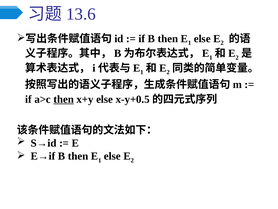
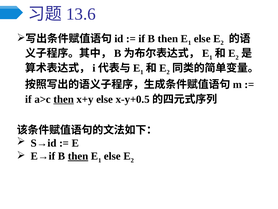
then at (78, 156) underline: none -> present
